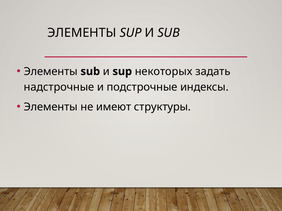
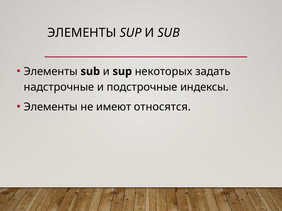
структуры: структуры -> относятся
